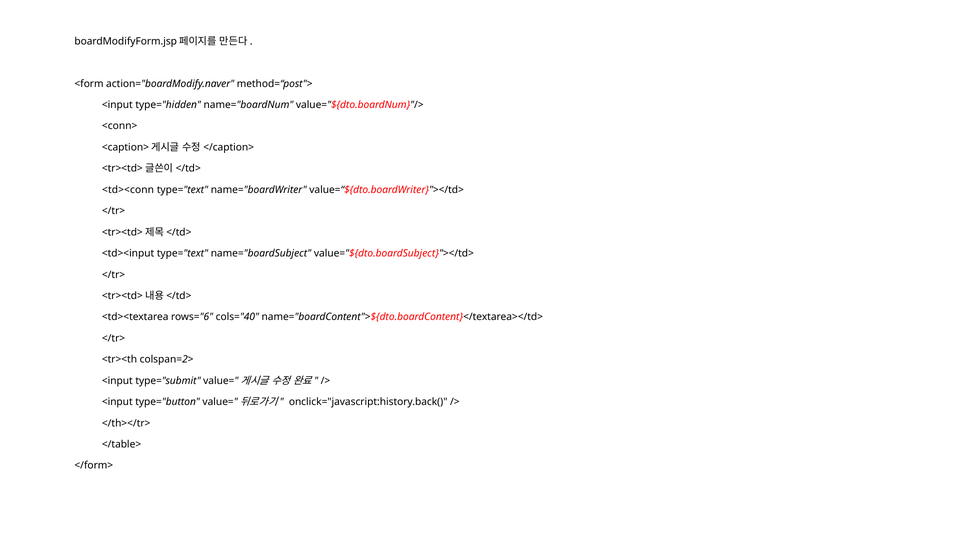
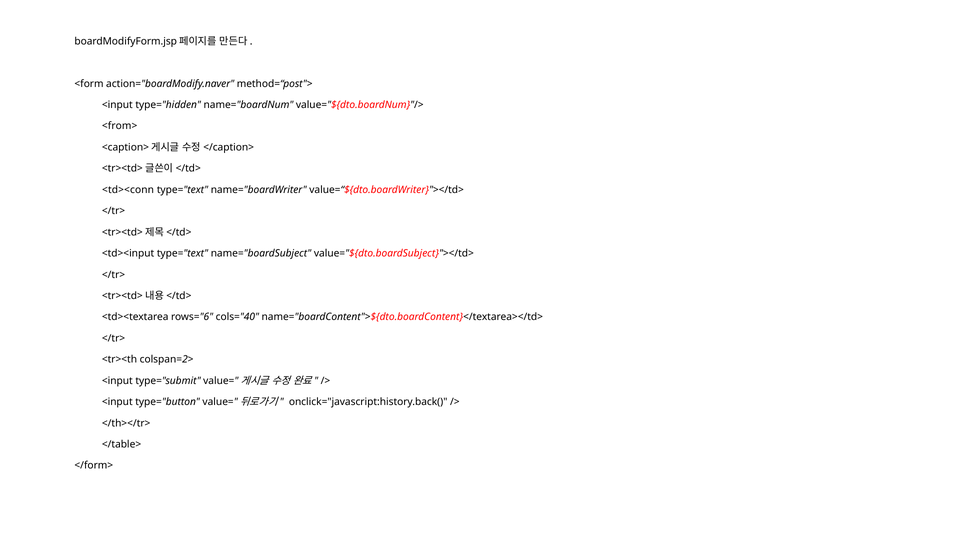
<conn>: <conn> -> <from>
